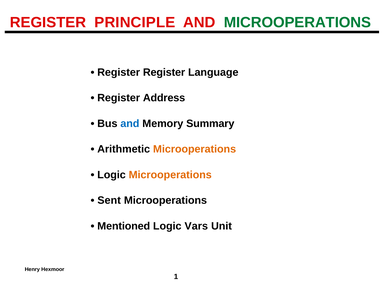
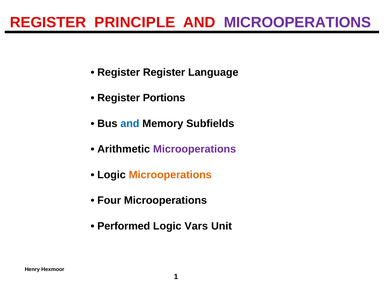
MICROOPERATIONS at (297, 23) colour: green -> purple
Address: Address -> Portions
Summary: Summary -> Subfields
Microoperations at (195, 149) colour: orange -> purple
Sent: Sent -> Four
Mentioned: Mentioned -> Performed
